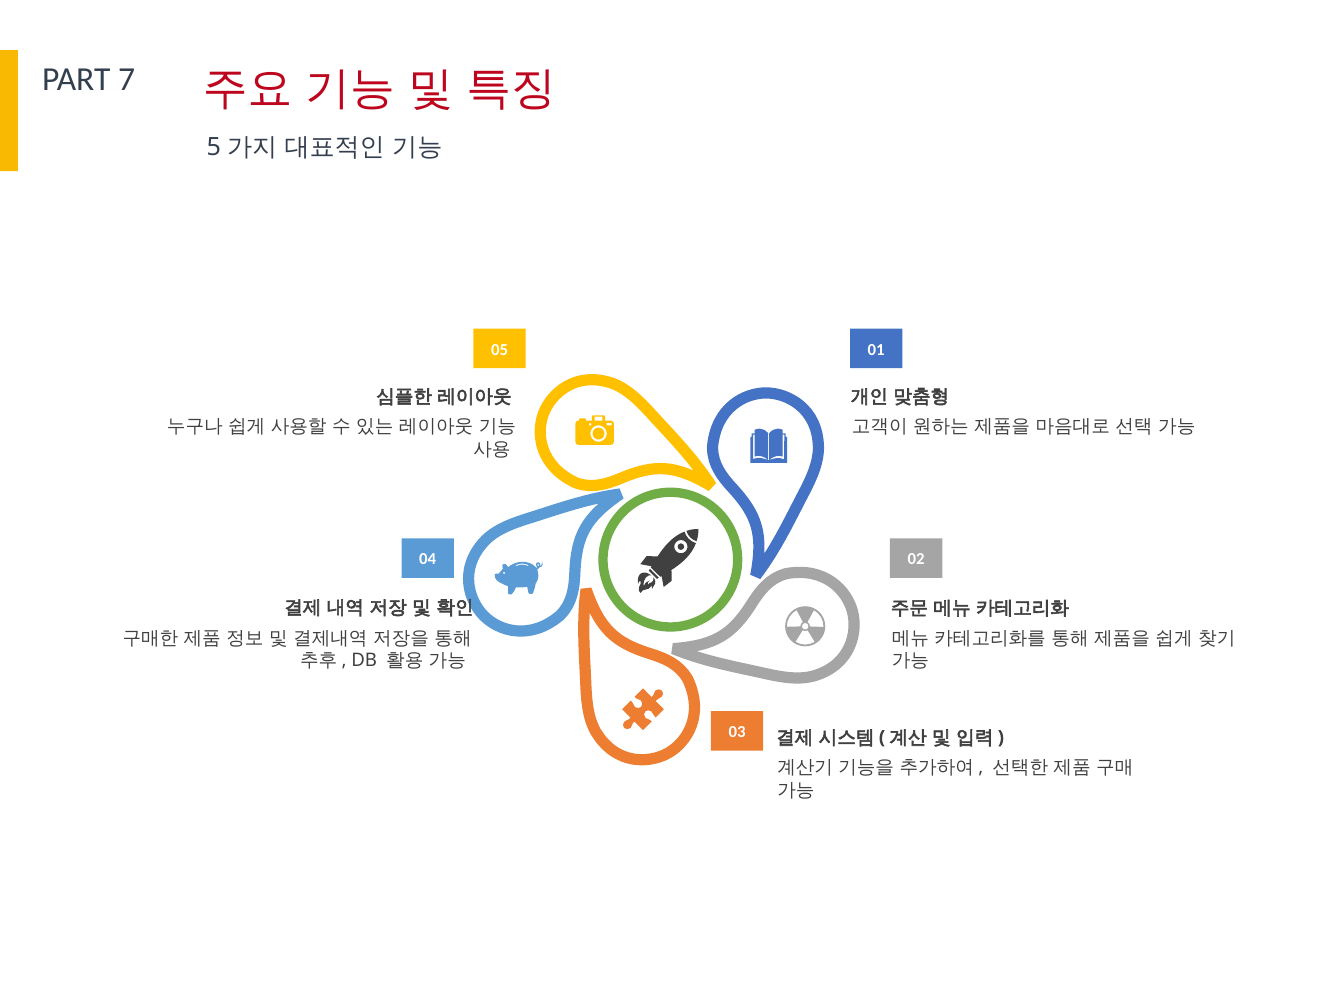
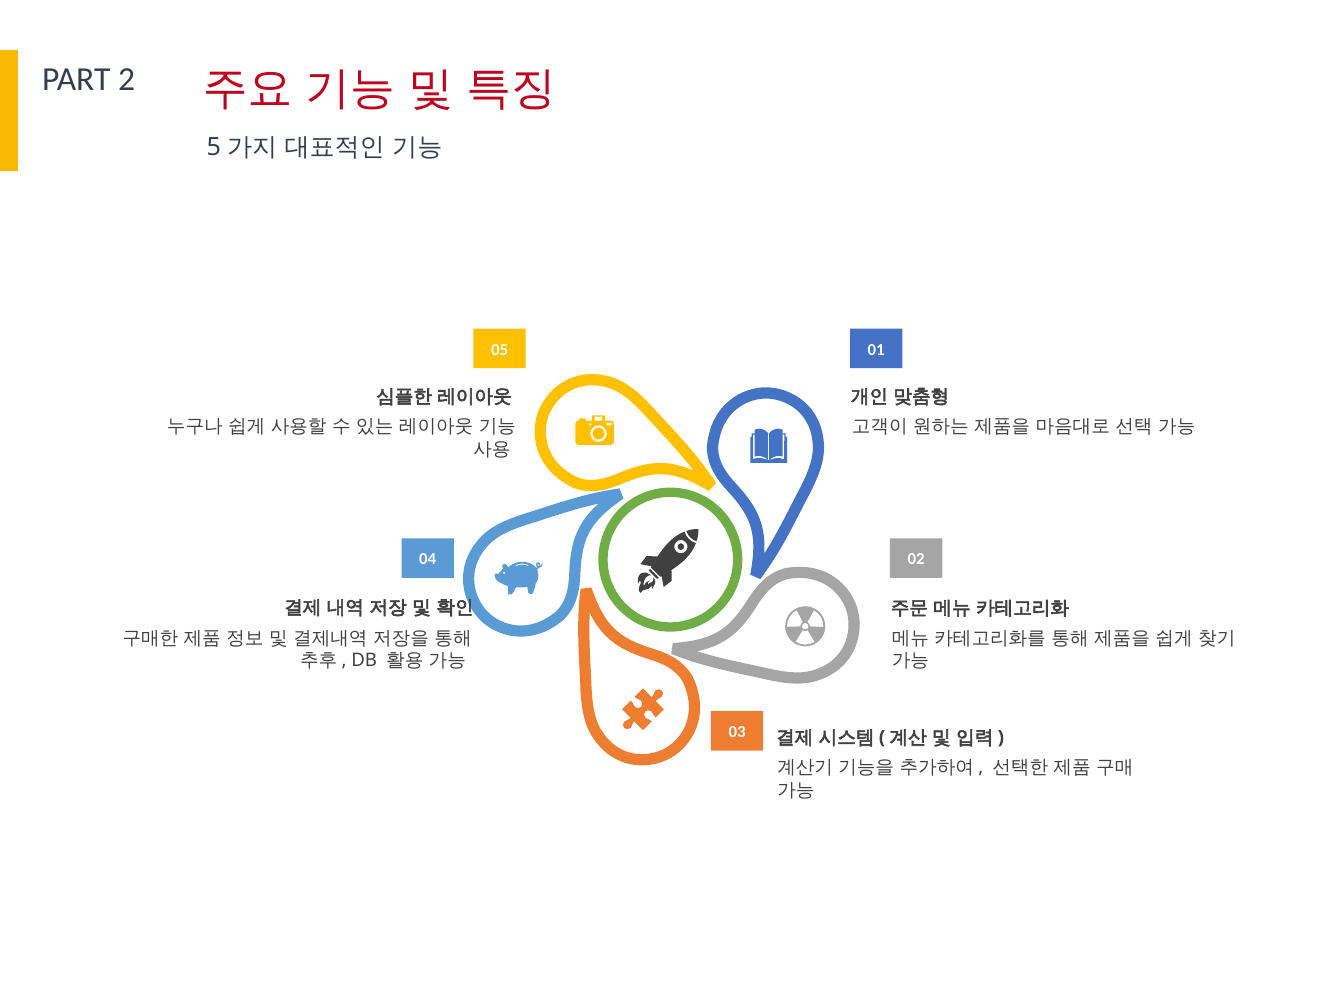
7: 7 -> 2
